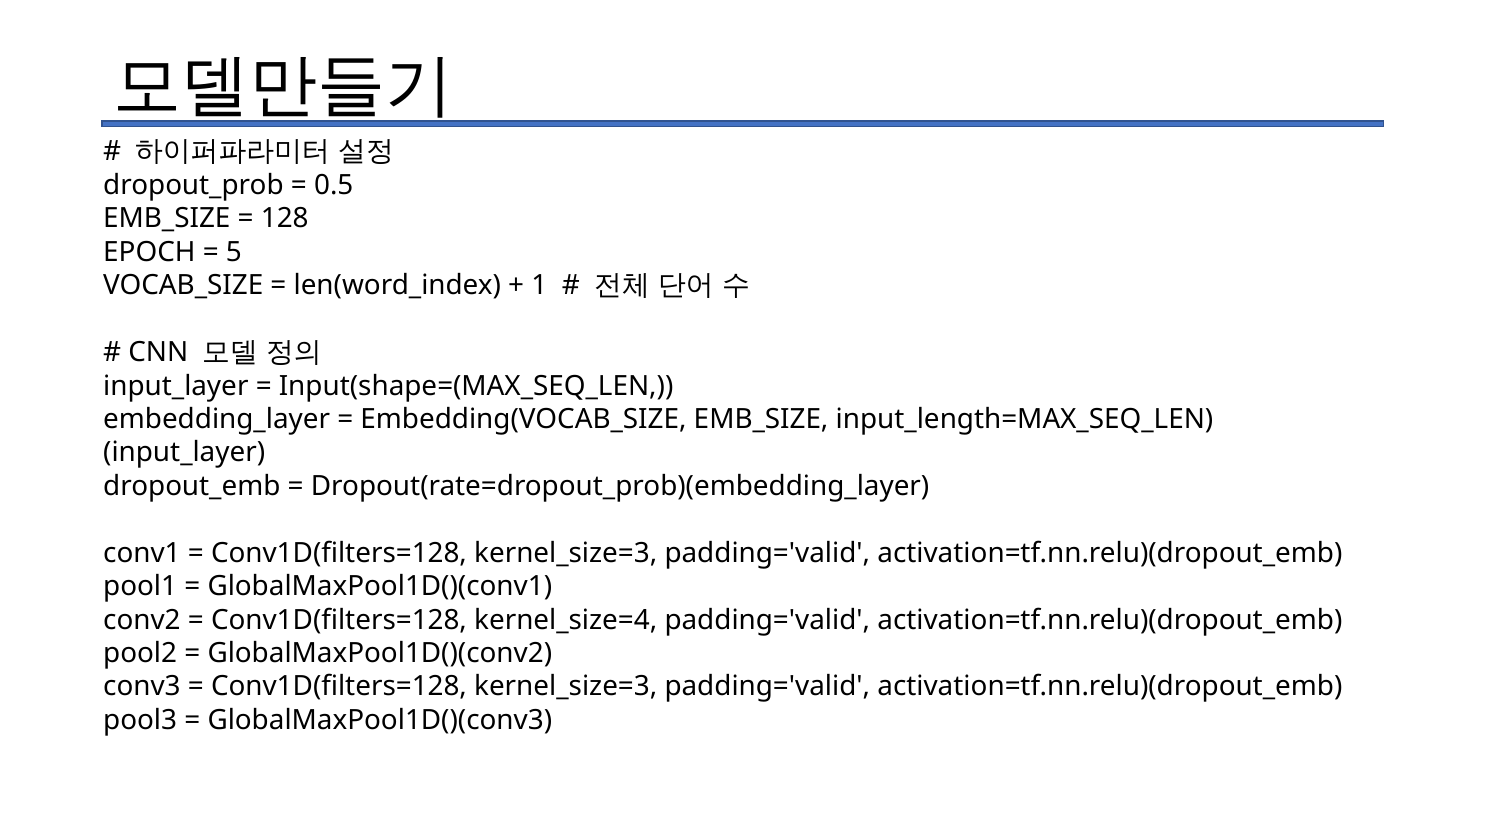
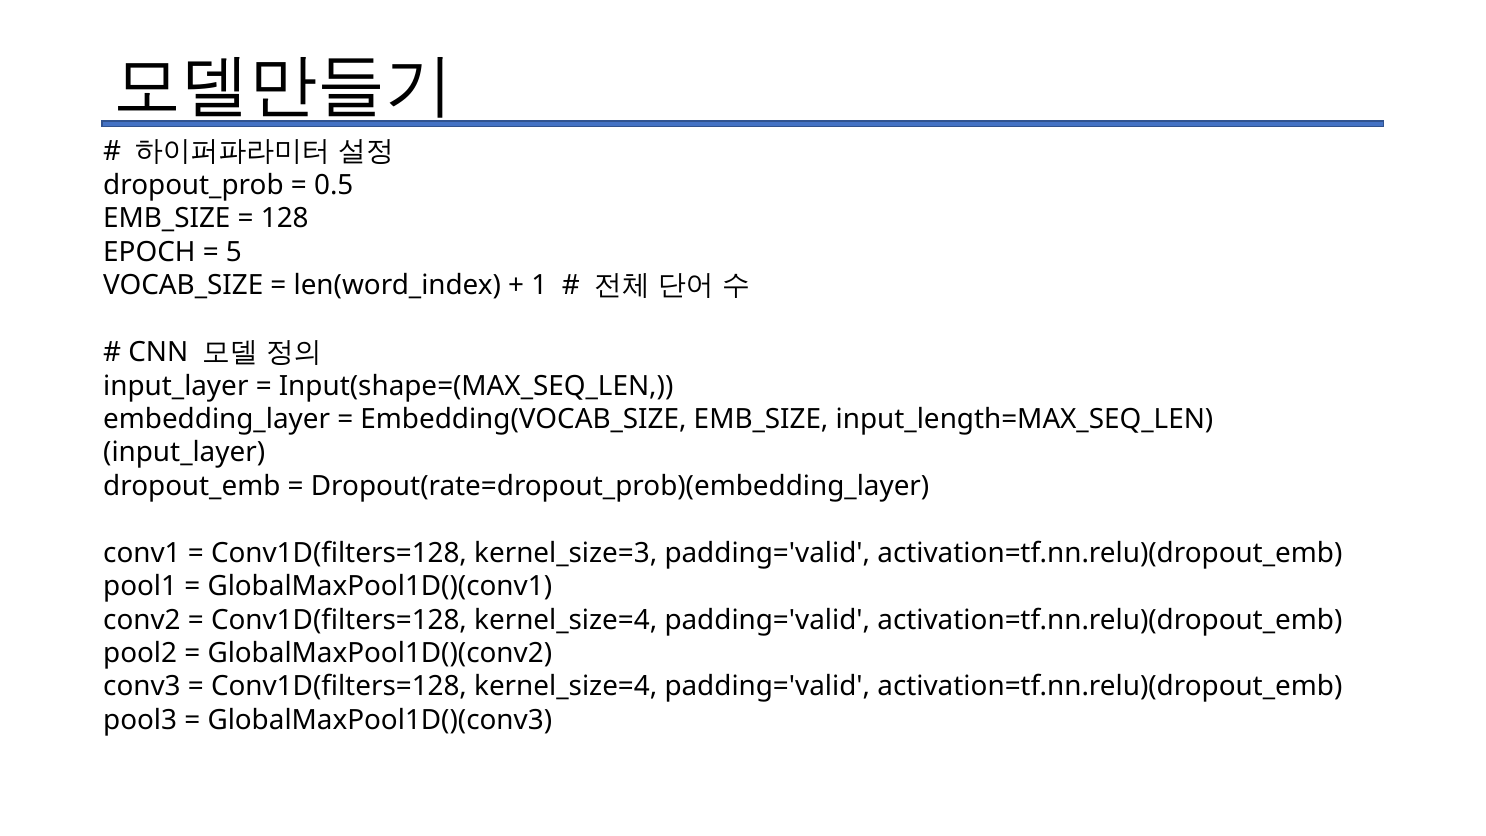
kernel_size=3 at (566, 687): kernel_size=3 -> kernel_size=4
